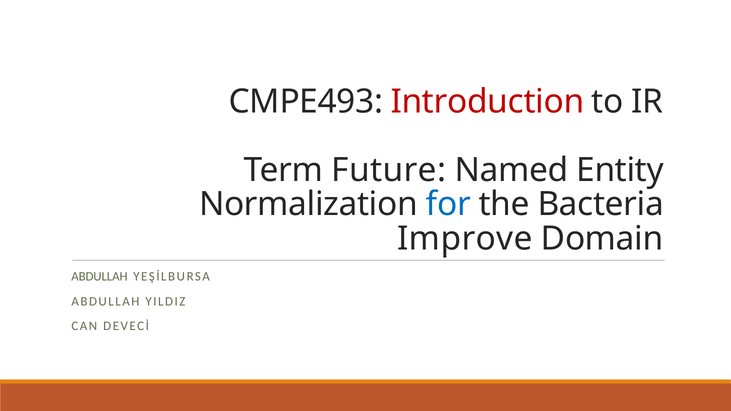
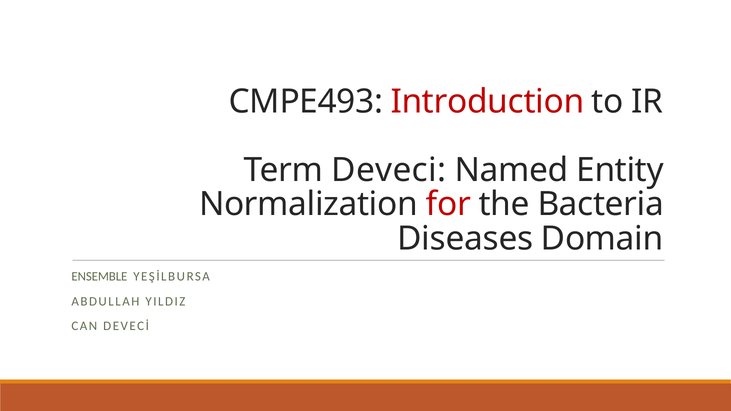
Future: Future -> Deveci
for colour: blue -> red
Improve: Improve -> Diseases
ABDULLAH at (99, 277): ABDULLAH -> ENSEMBLE
